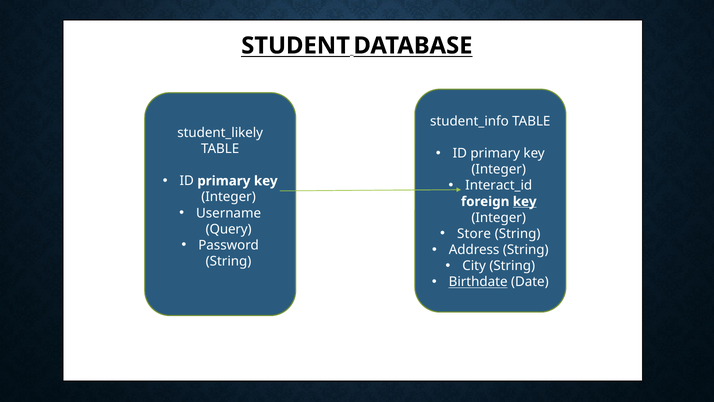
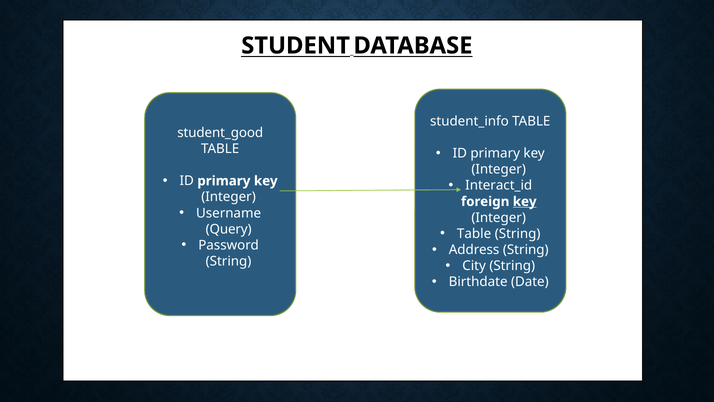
student_likely: student_likely -> student_good
Store at (474, 233): Store -> Table
Birthdate underline: present -> none
